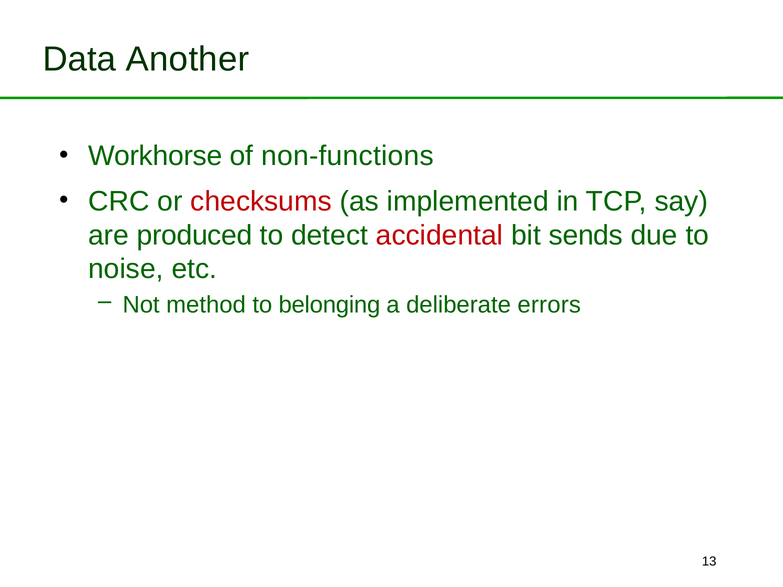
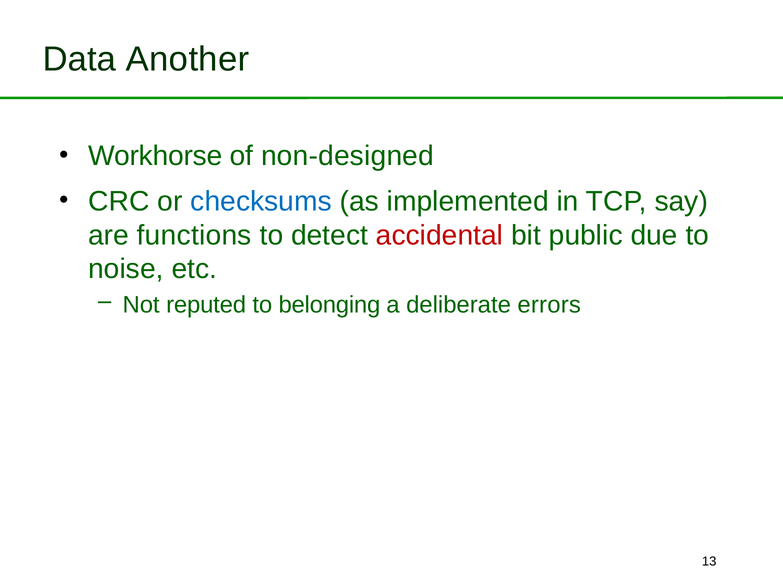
non-functions: non-functions -> non-designed
checksums colour: red -> blue
produced: produced -> functions
sends: sends -> public
method: method -> reputed
